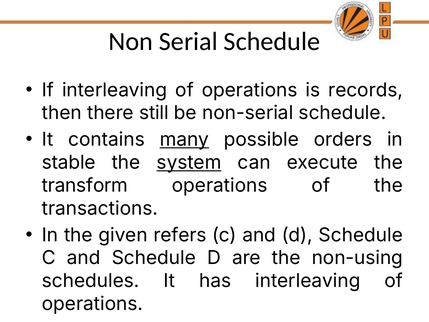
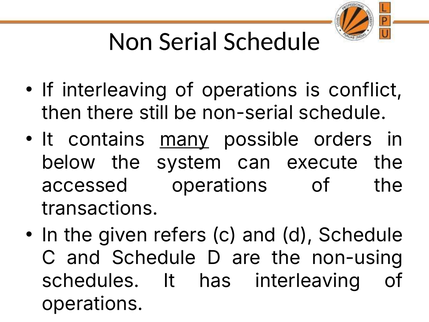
records: records -> conflict
stable: stable -> below
system underline: present -> none
transform: transform -> accessed
